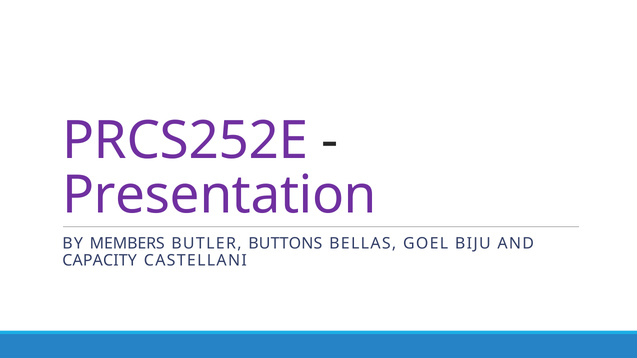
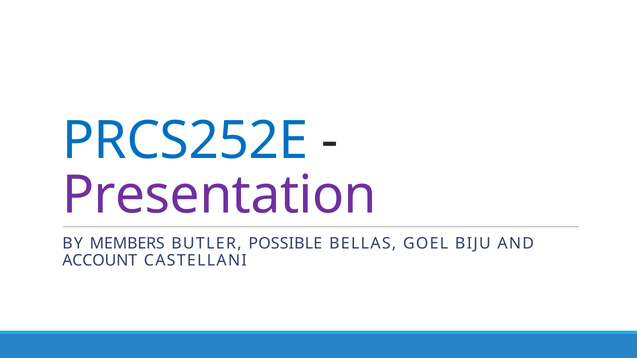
PRCS252E colour: purple -> blue
BUTTONS: BUTTONS -> POSSIBLE
CAPACITY: CAPACITY -> ACCOUNT
